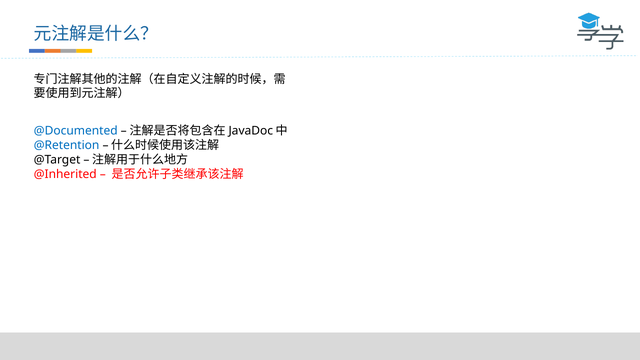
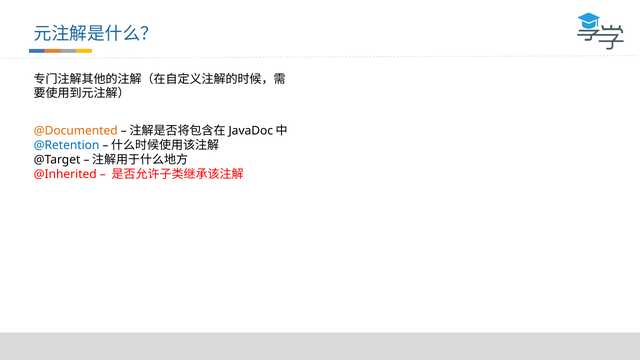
@Documented colour: blue -> orange
